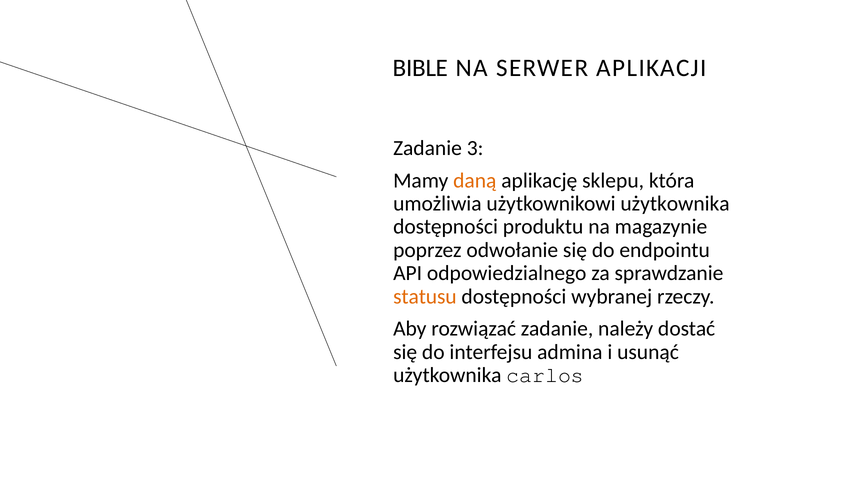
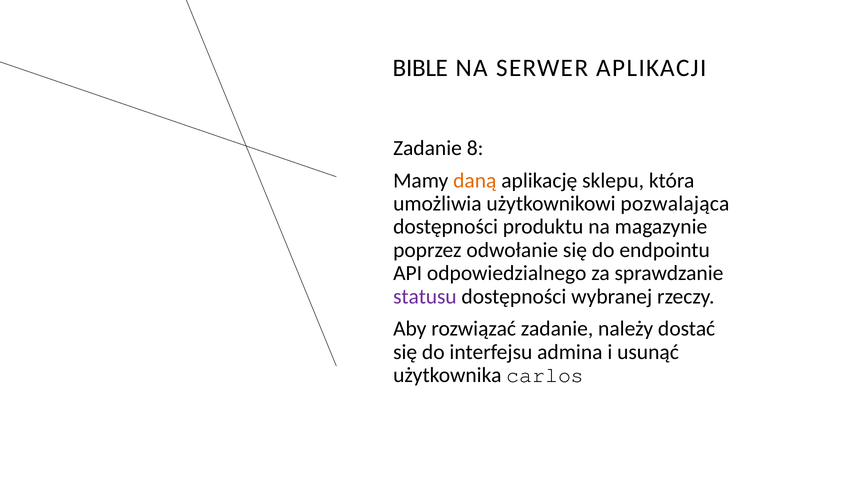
3: 3 -> 8
użytkownikowi użytkownika: użytkownika -> pozwalająca
statusu colour: orange -> purple
